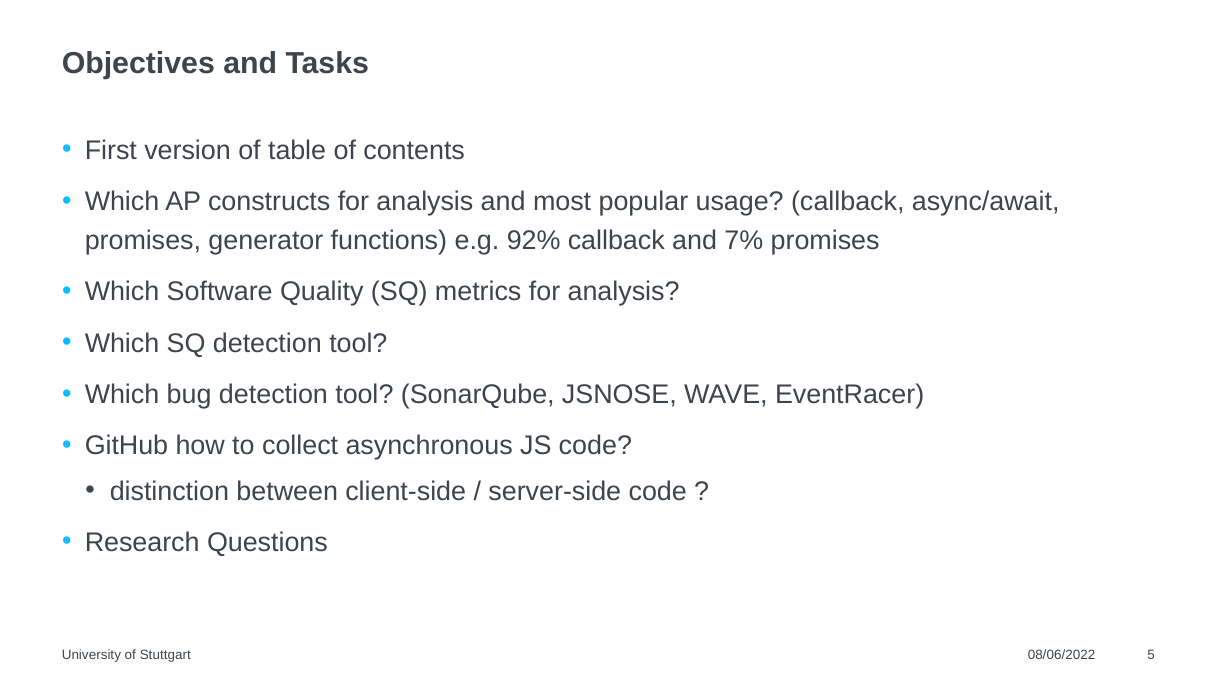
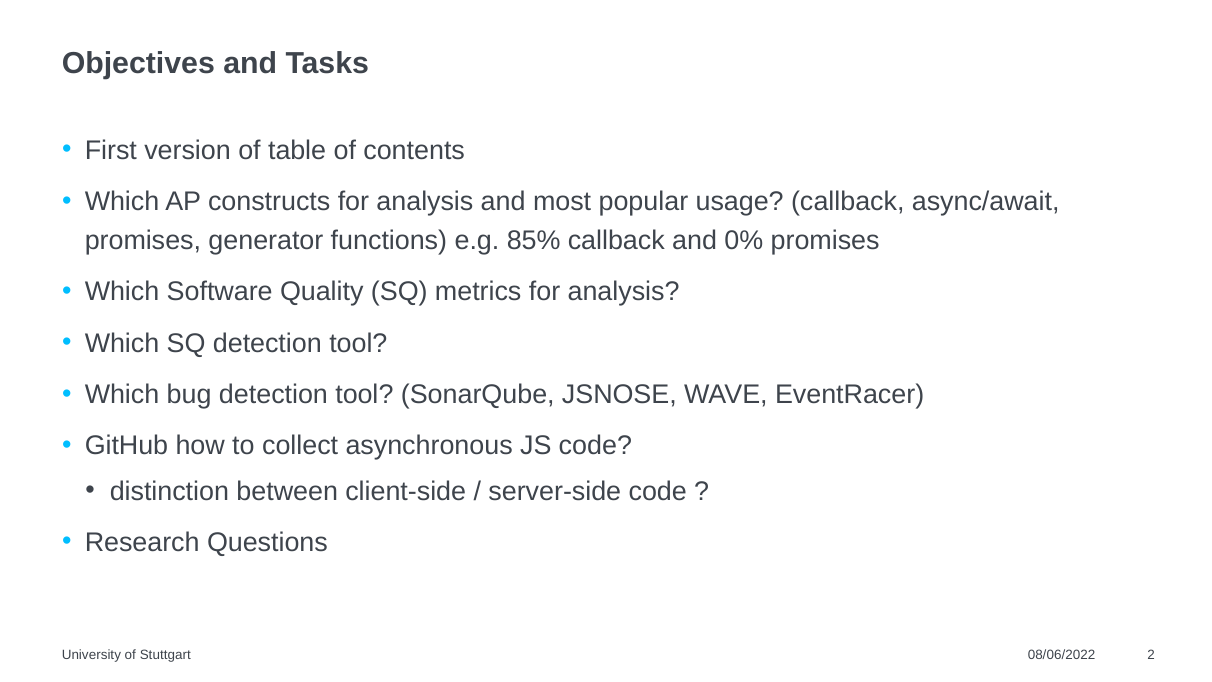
92%: 92% -> 85%
7%: 7% -> 0%
5: 5 -> 2
